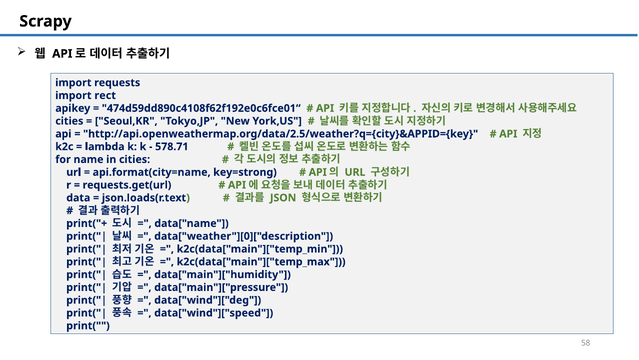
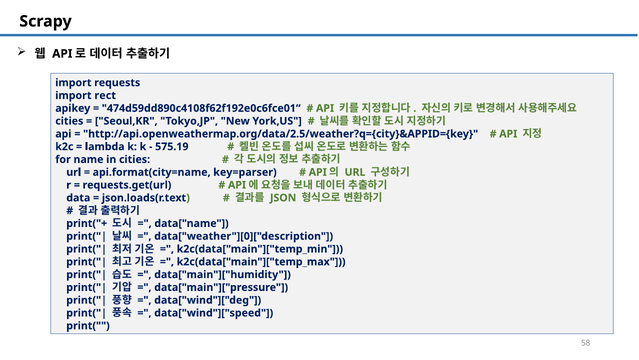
578.71: 578.71 -> 575.19
key=strong: key=strong -> key=parser
